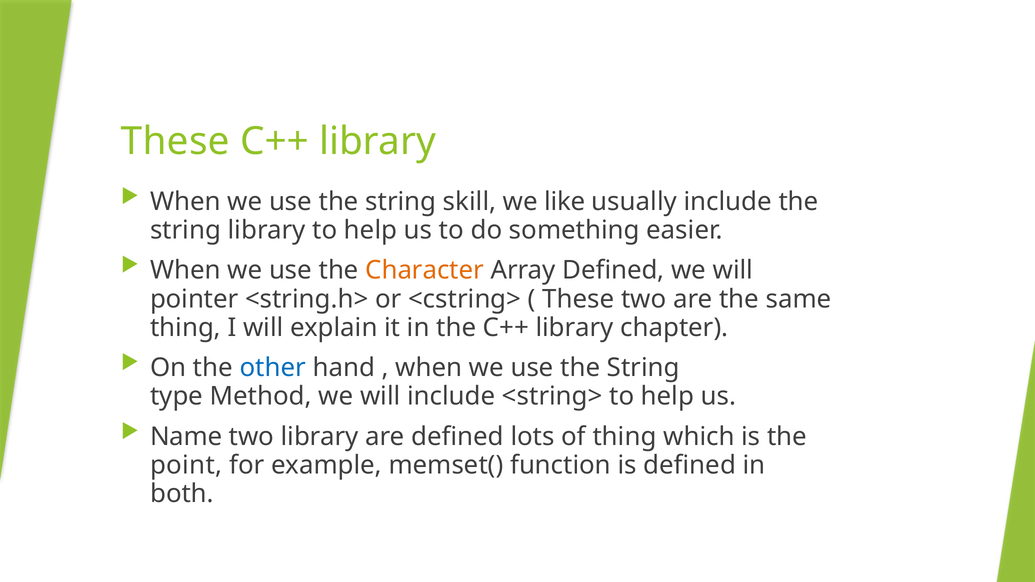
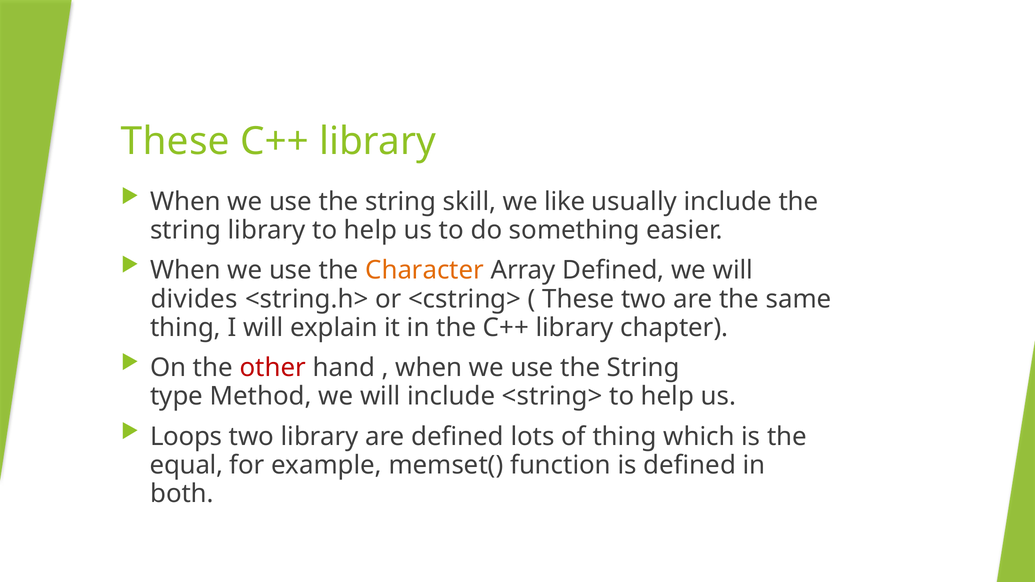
pointer: pointer -> divides
other colour: blue -> red
Name: Name -> Loops
point: point -> equal
